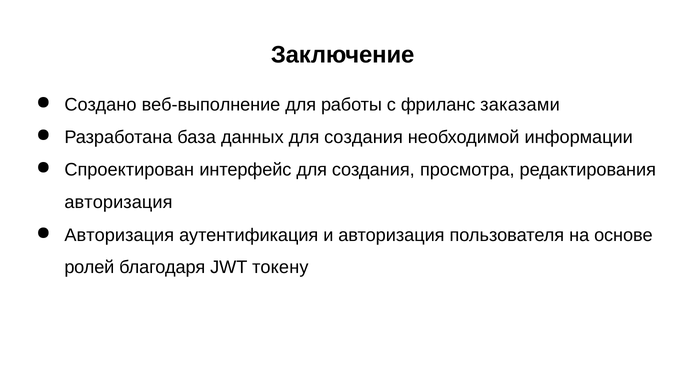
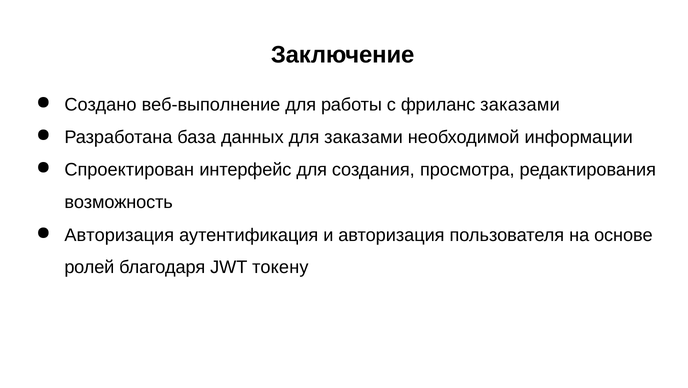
данных для создания: создания -> заказами
авторизация at (118, 202): авторизация -> возможность
